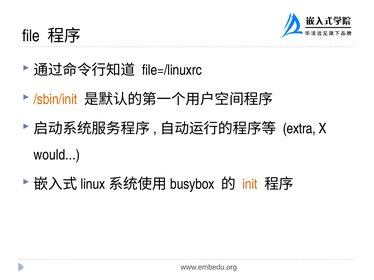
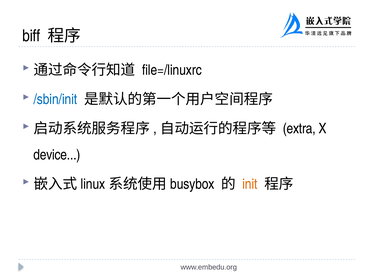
file: file -> biff
/sbin/init colour: orange -> blue
would: would -> device
